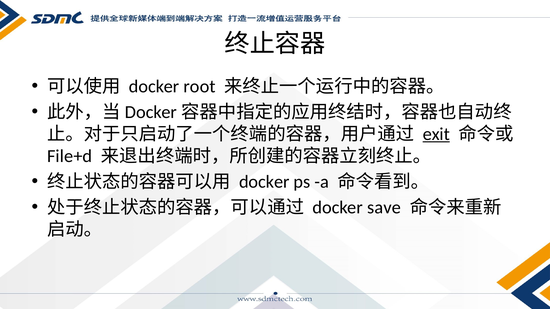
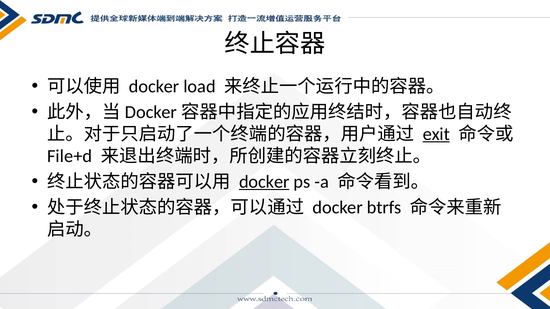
root: root -> load
docker at (264, 182) underline: none -> present
save: save -> btrfs
